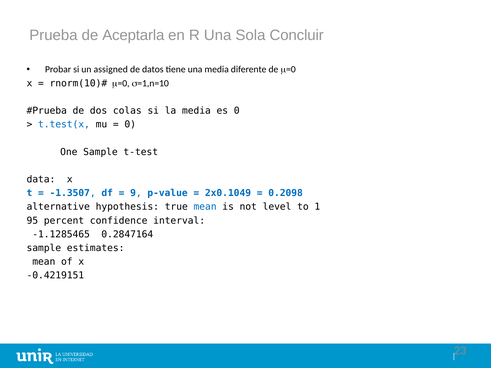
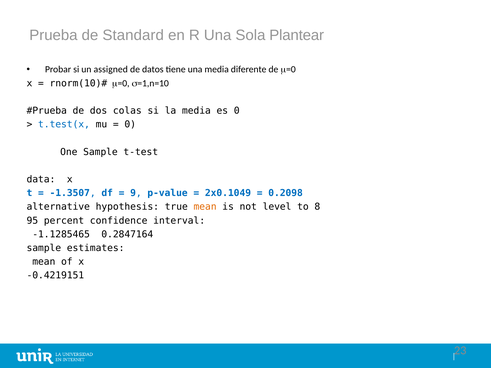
Aceptarla: Aceptarla -> Standard
Concluir: Concluir -> Plantear
mean at (205, 207) colour: blue -> orange
1: 1 -> 8
